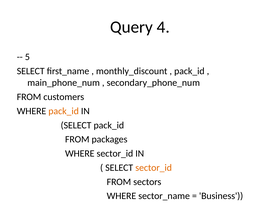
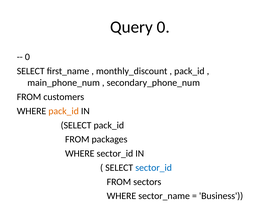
Query 4: 4 -> 0
5 at (27, 57): 5 -> 0
sector_id at (154, 168) colour: orange -> blue
